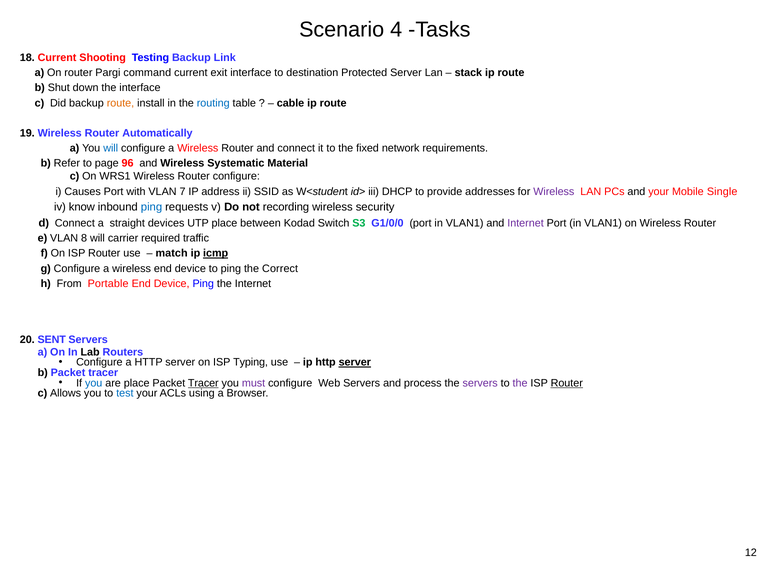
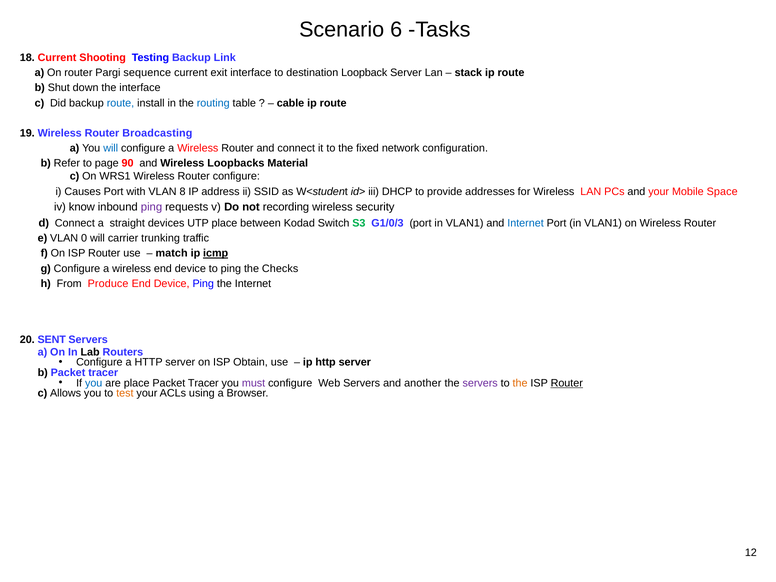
4: 4 -> 6
command: command -> sequence
Protected: Protected -> Loopback
route at (120, 103) colour: orange -> blue
Automatically: Automatically -> Broadcasting
requirements: requirements -> configuration
96: 96 -> 90
Systematic: Systematic -> Loopbacks
7: 7 -> 8
Wireless at (554, 192) colour: purple -> black
Single: Single -> Space
ping at (152, 207) colour: blue -> purple
G1/0/0: G1/0/0 -> G1/0/3
Internet at (526, 223) colour: purple -> blue
8: 8 -> 0
required: required -> trunking
Correct: Correct -> Checks
Portable: Portable -> Produce
Typing: Typing -> Obtain
server at (355, 362) underline: present -> none
Tracer at (203, 383) underline: present -> none
process: process -> another
the at (520, 383) colour: purple -> orange
test colour: blue -> orange
